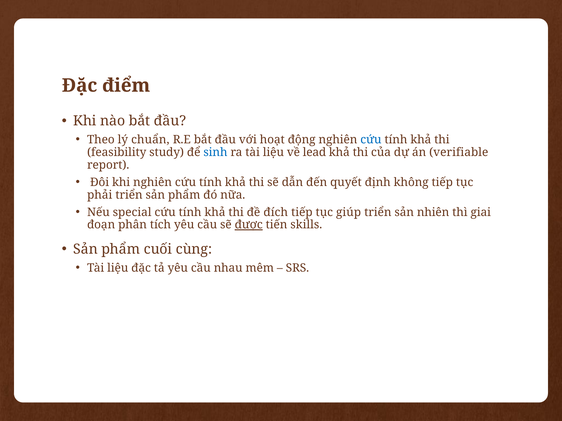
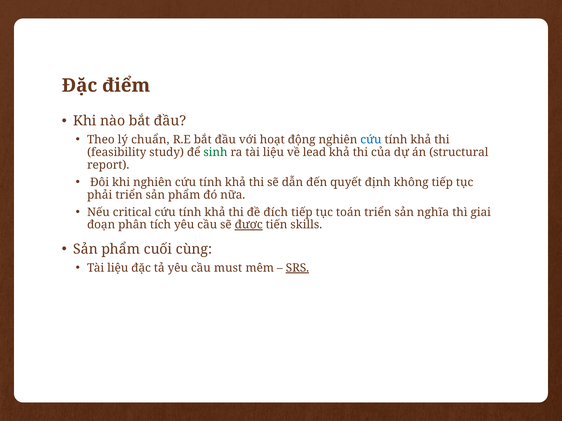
sinh colour: blue -> green
verifiable: verifiable -> structural
special: special -> critical
giúp: giúp -> toán
nhiên: nhiên -> nghĩa
nhau: nhau -> must
SRS underline: none -> present
